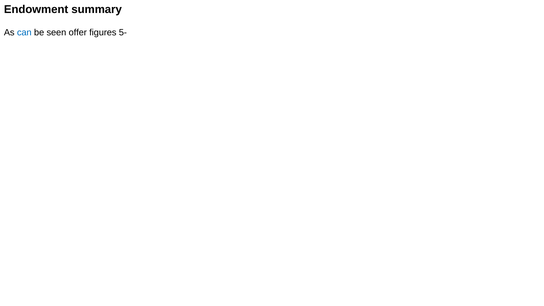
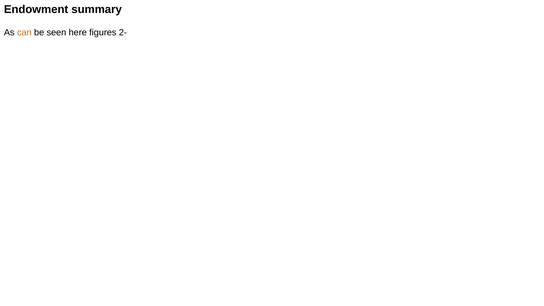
can colour: blue -> orange
offer: offer -> here
5-: 5- -> 2-
